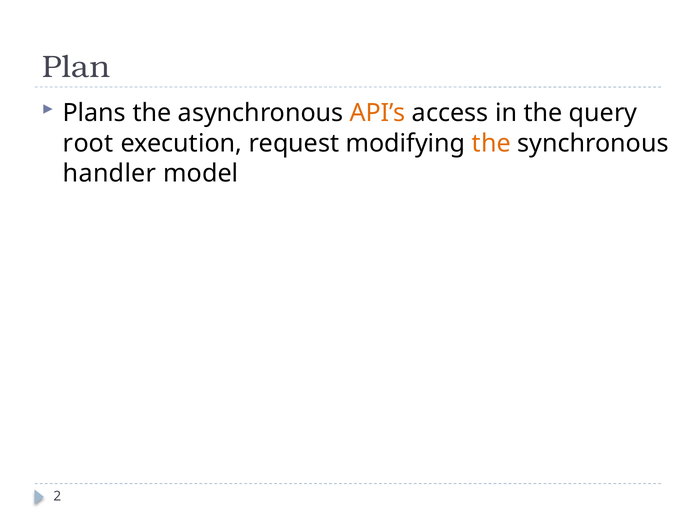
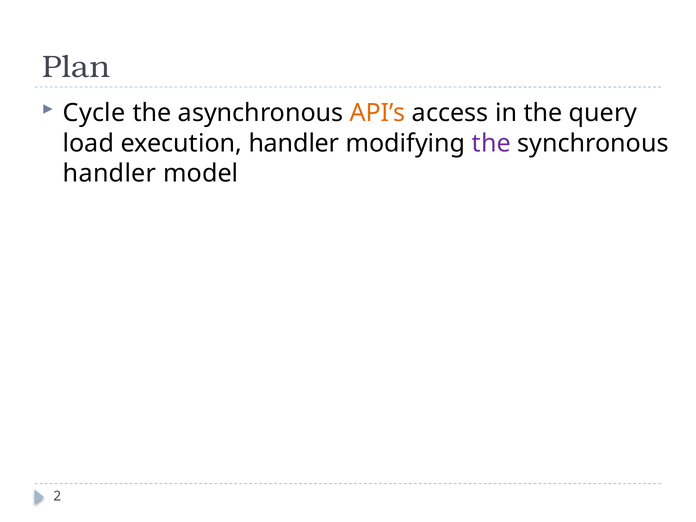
Plans: Plans -> Cycle
root: root -> load
execution request: request -> handler
the at (491, 143) colour: orange -> purple
